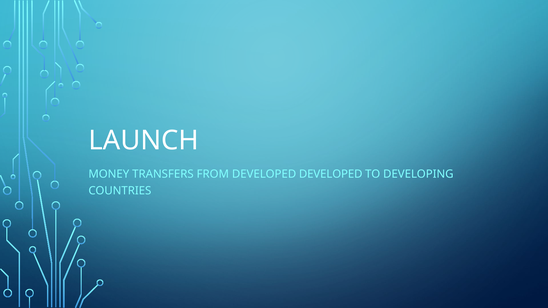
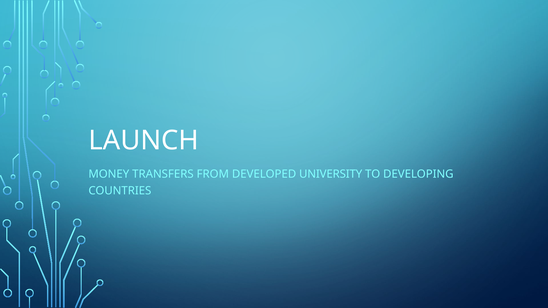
DEVELOPED DEVELOPED: DEVELOPED -> UNIVERSITY
